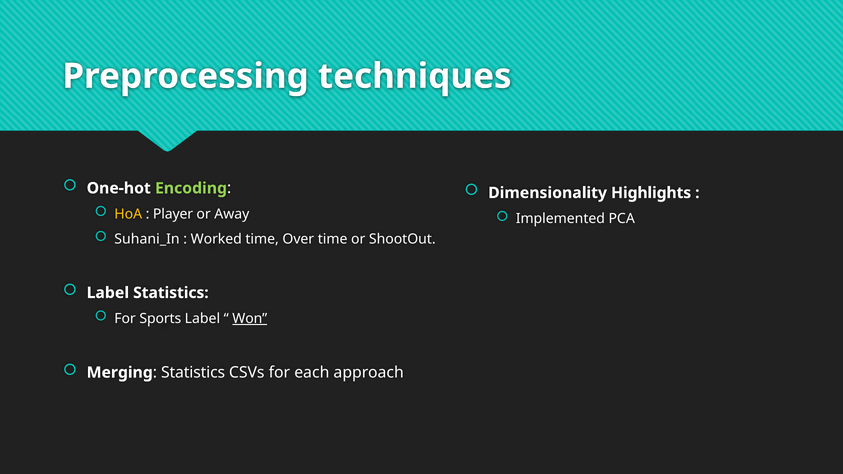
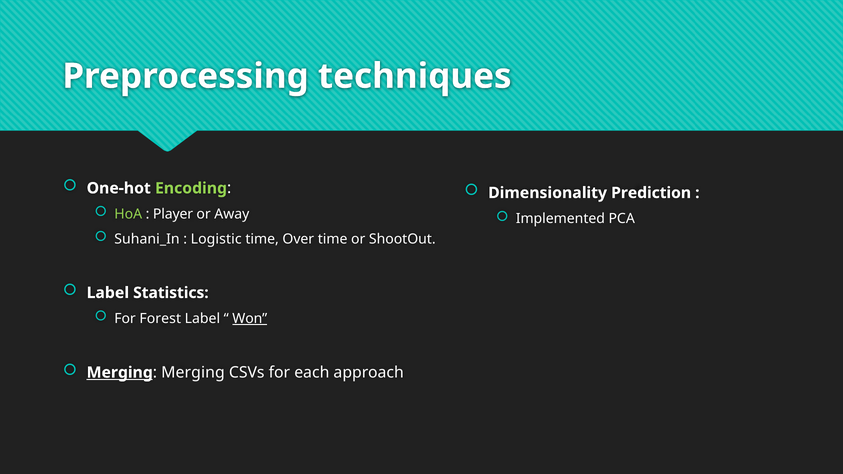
Highlights: Highlights -> Prediction
HoA colour: yellow -> light green
Worked: Worked -> Logistic
Sports: Sports -> Forest
Merging at (120, 373) underline: none -> present
Statistics at (193, 373): Statistics -> Merging
